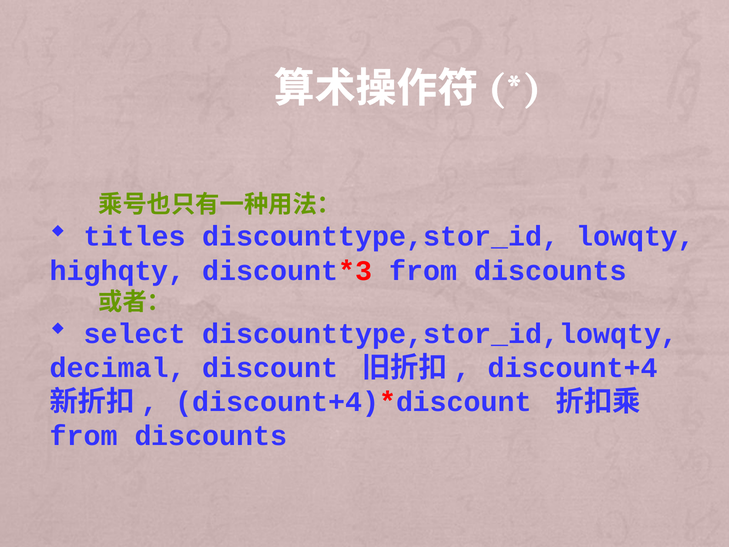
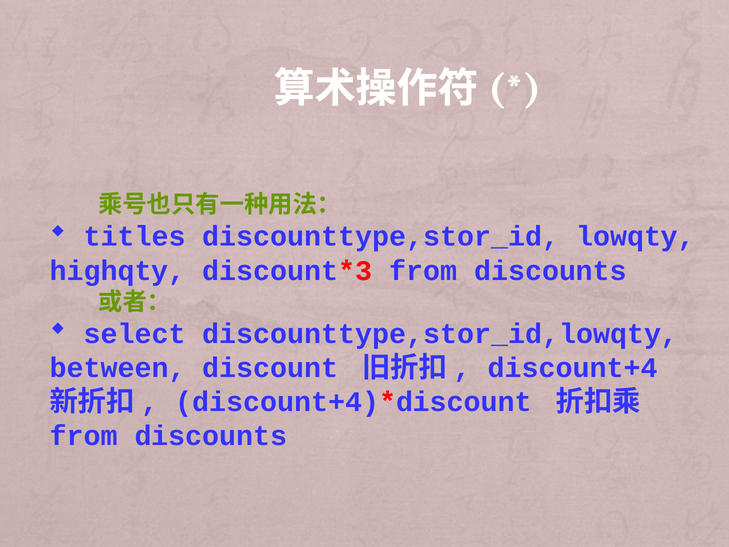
decimal: decimal -> between
